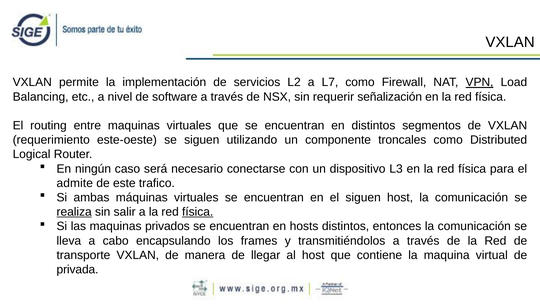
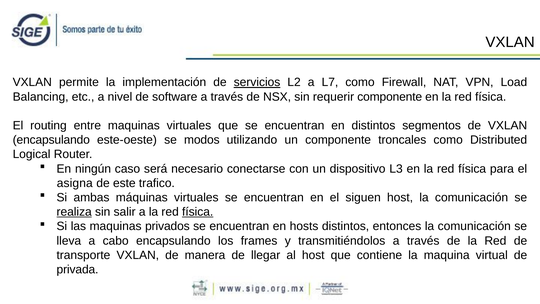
servicios underline: none -> present
VPN underline: present -> none
requerir señalización: señalización -> componente
requerimiento at (51, 140): requerimiento -> encapsulando
se siguen: siguen -> modos
admite: admite -> asigna
